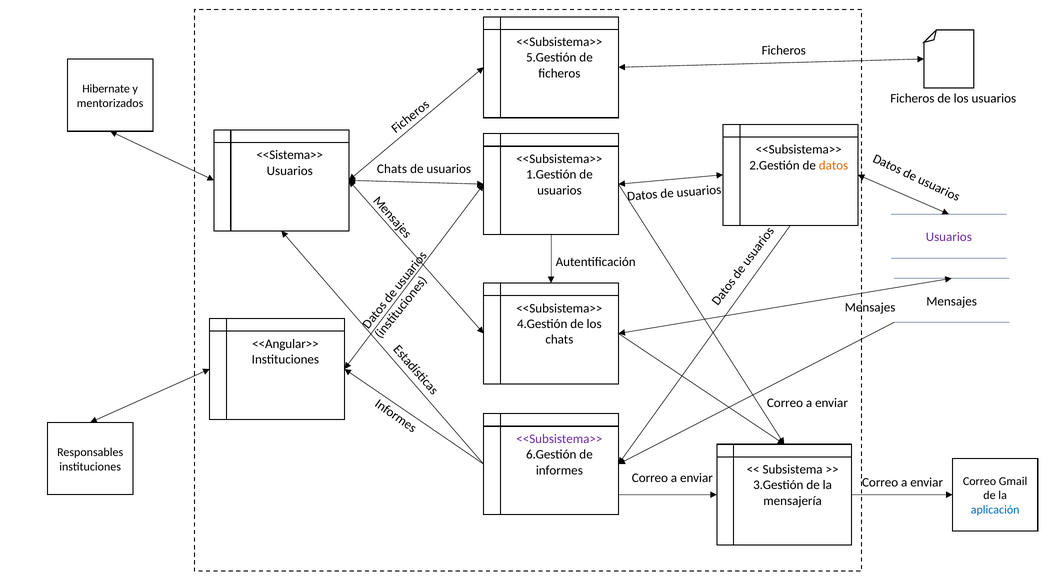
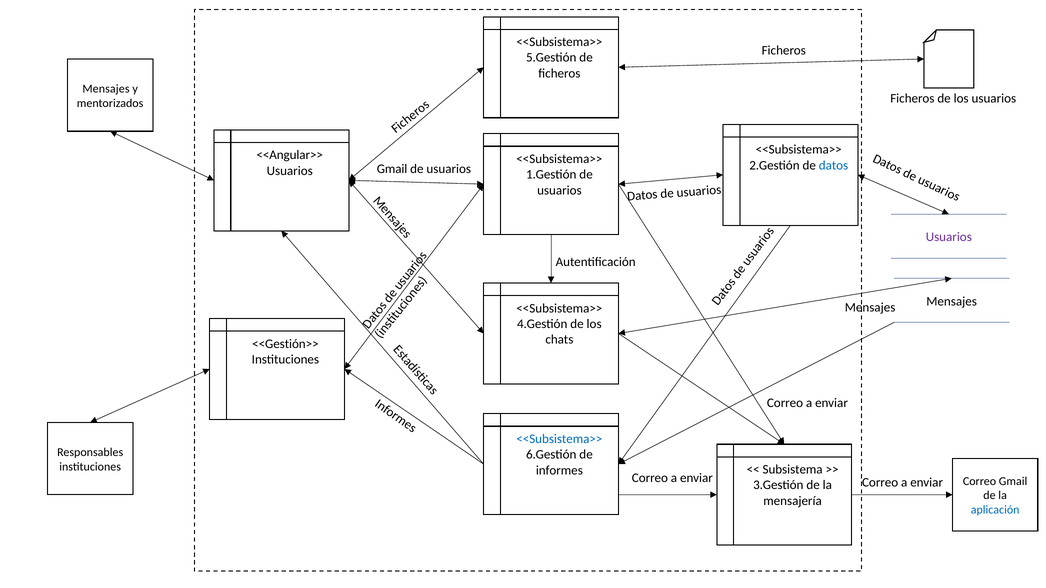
Hibernate at (106, 89): Hibernate -> Mensajes
<<Sistema>>: <<Sistema>> -> <<Angular>>
datos at (834, 165) colour: orange -> blue
Chats at (392, 169): Chats -> Gmail
<<Angular>>: <<Angular>> -> <<Gestión>>
<<Subsistema>> at (559, 439) colour: purple -> blue
